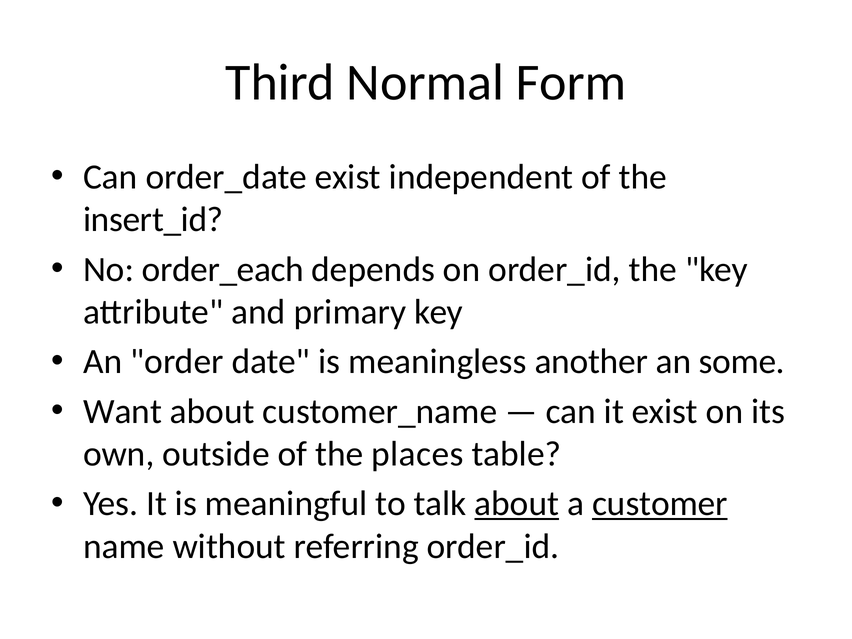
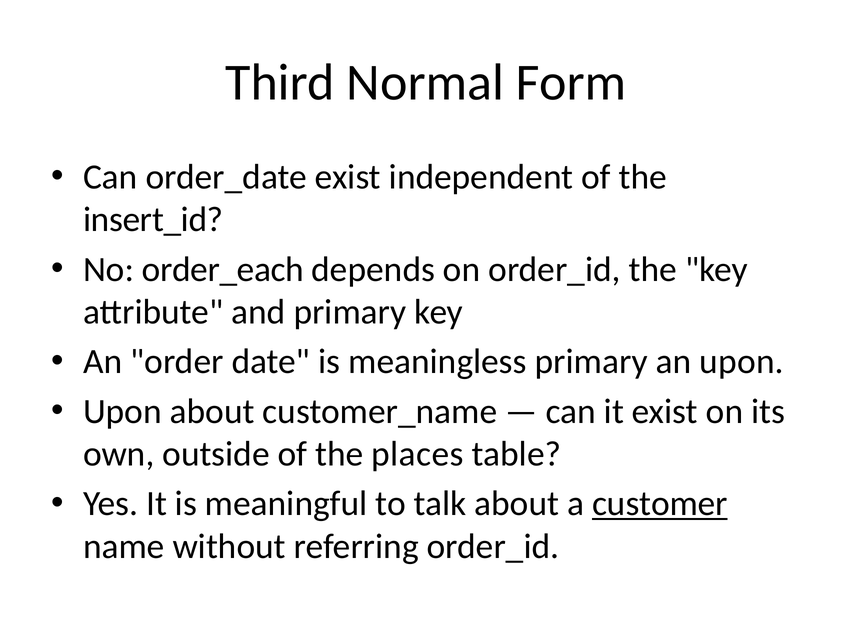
meaningless another: another -> primary
an some: some -> upon
Want at (122, 411): Want -> Upon
about at (517, 504) underline: present -> none
